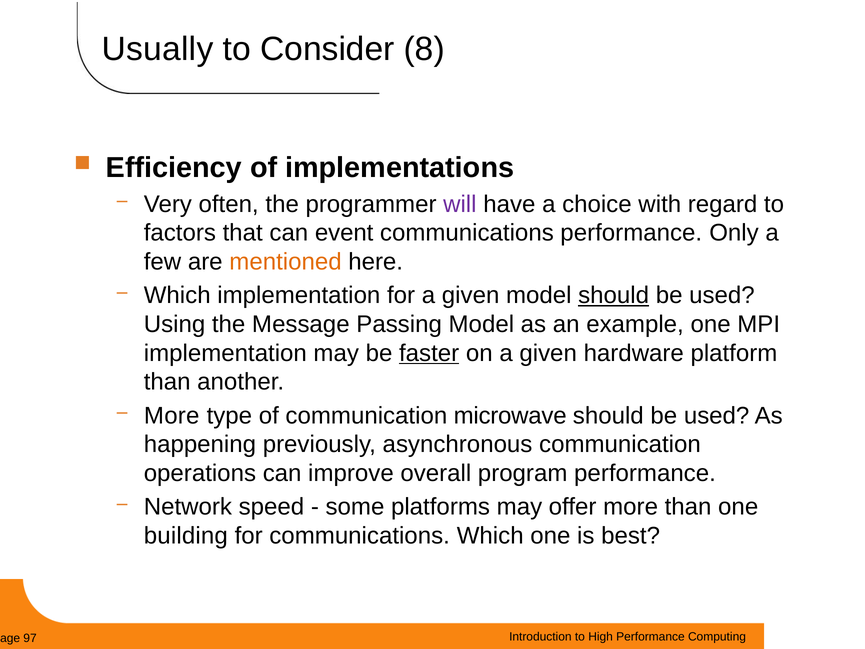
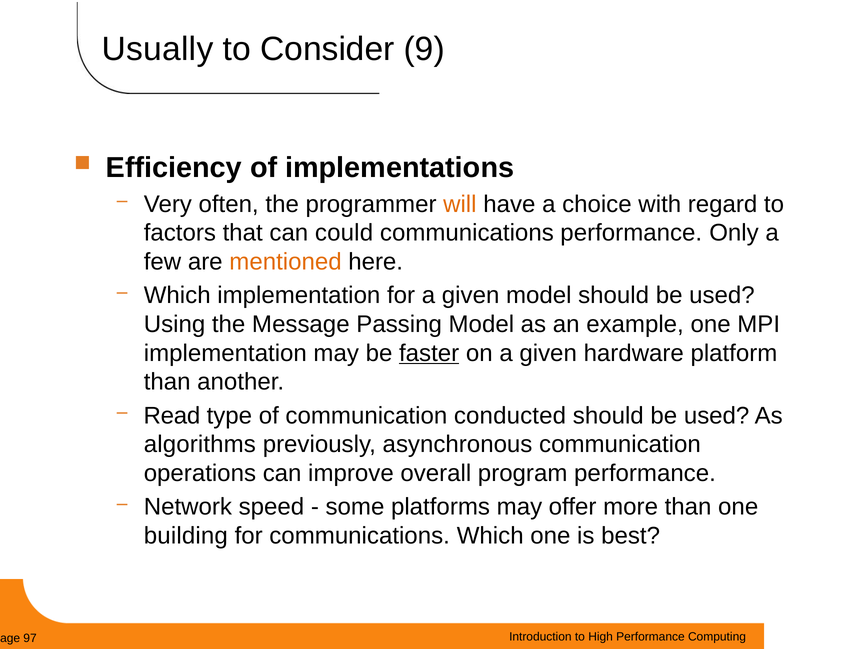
8: 8 -> 9
will colour: purple -> orange
event: event -> could
should at (614, 295) underline: present -> none
More at (172, 416): More -> Read
microwave: microwave -> conducted
happening: happening -> algorithms
